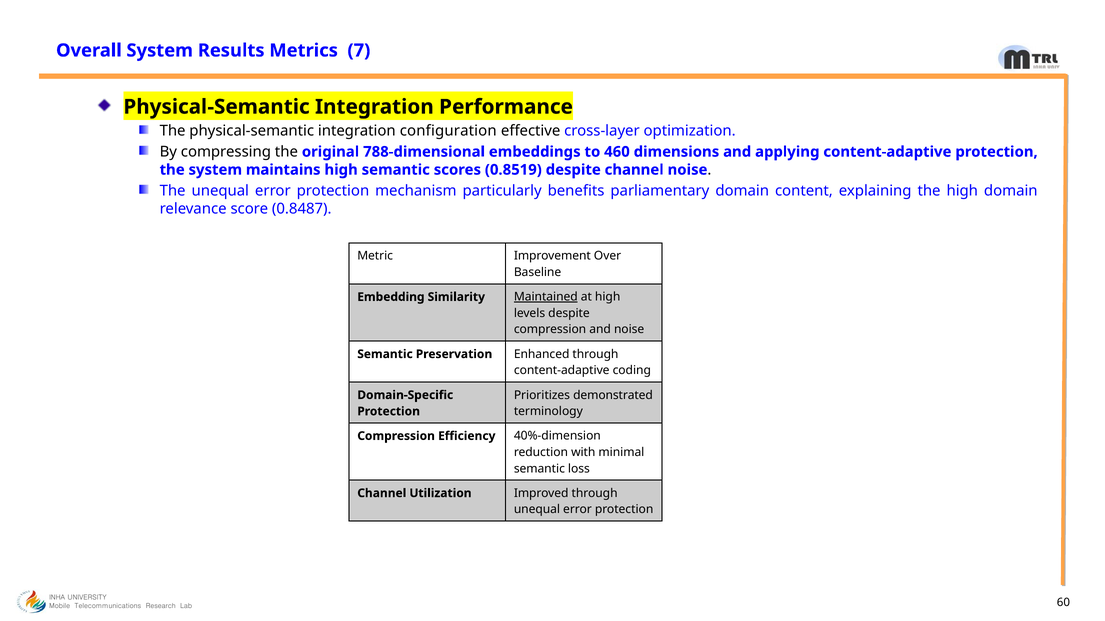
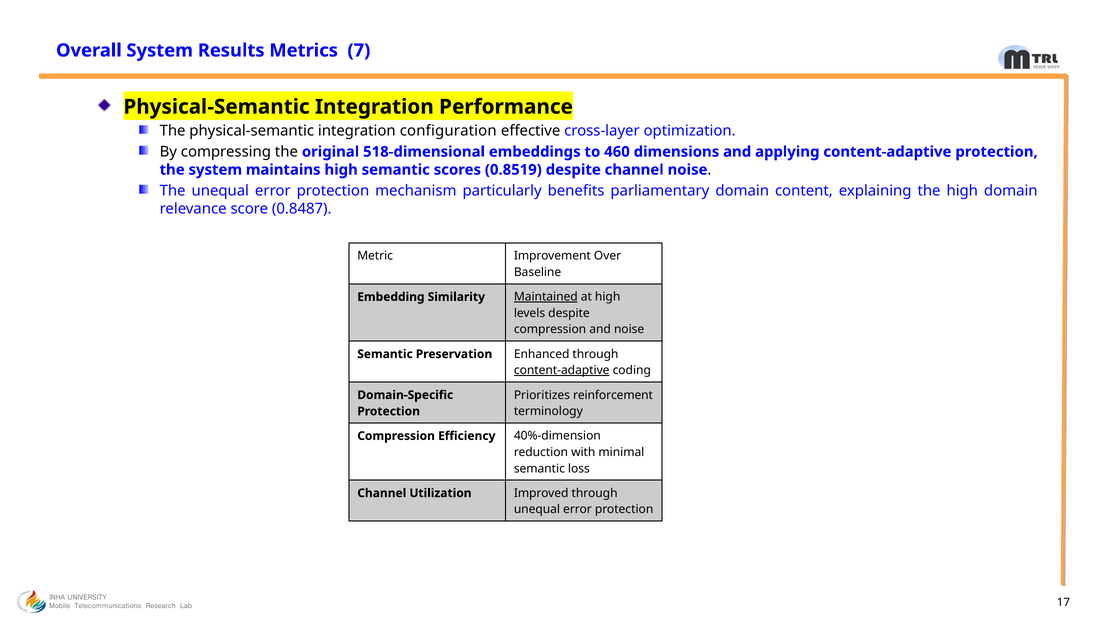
788-dimensional: 788-dimensional -> 518-dimensional
content-adaptive at (562, 371) underline: none -> present
demonstrated: demonstrated -> reinforcement
60: 60 -> 17
